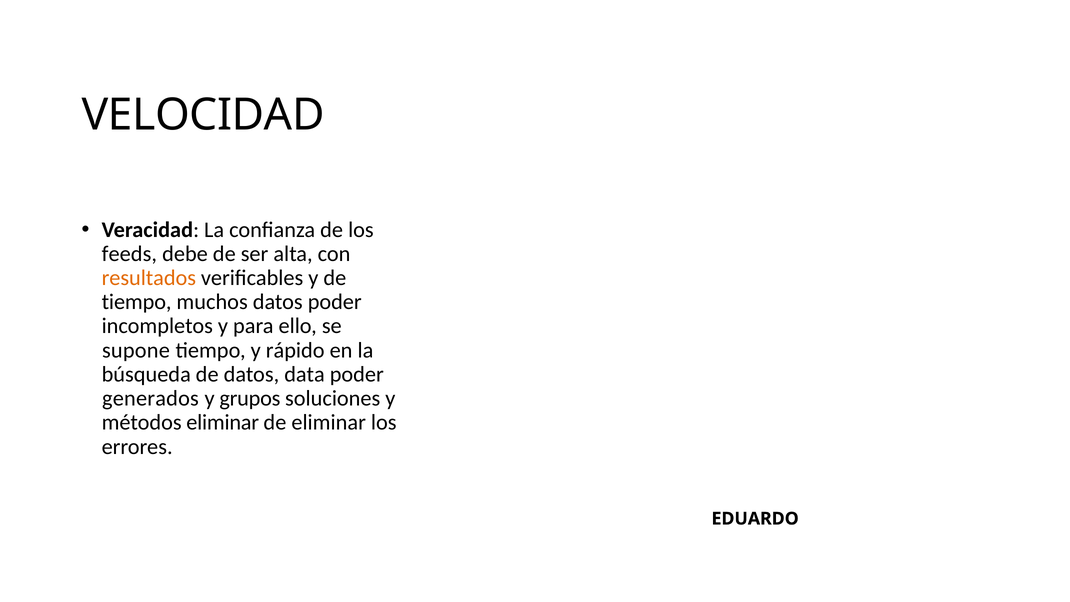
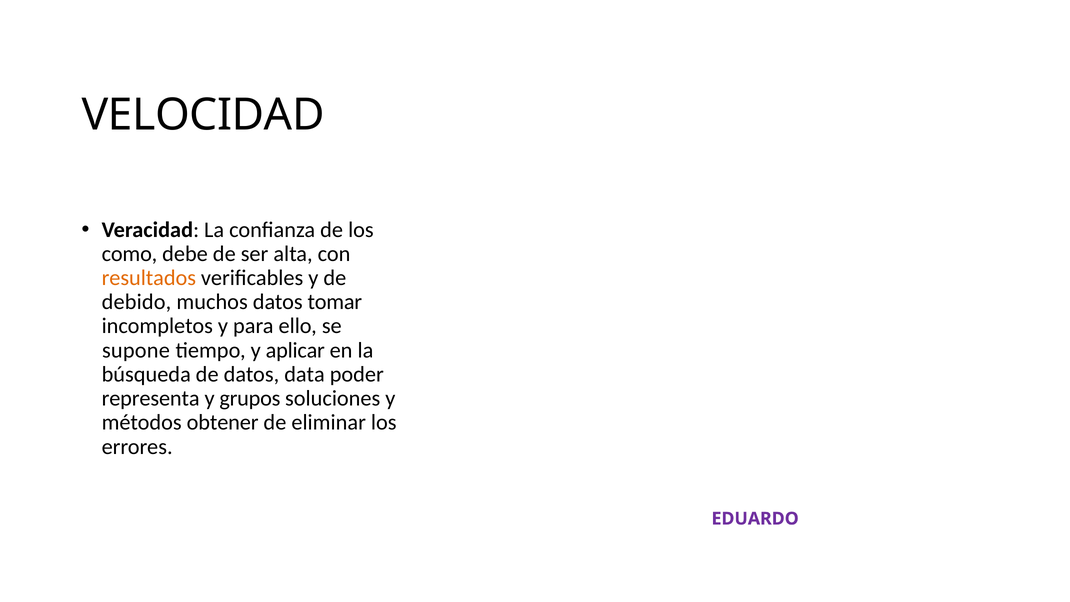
feeds: feeds -> como
tiempo at (137, 302): tiempo -> debido
datos poder: poder -> tomar
rápido: rápido -> aplicar
generados: generados -> representa
métodos eliminar: eliminar -> obtener
EDUARDO colour: black -> purple
